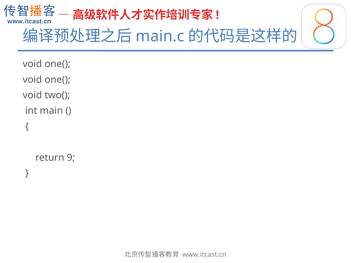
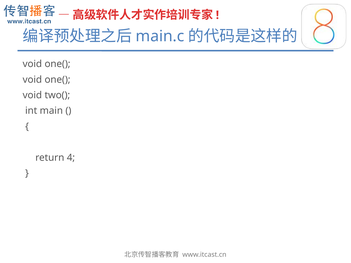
9: 9 -> 4
